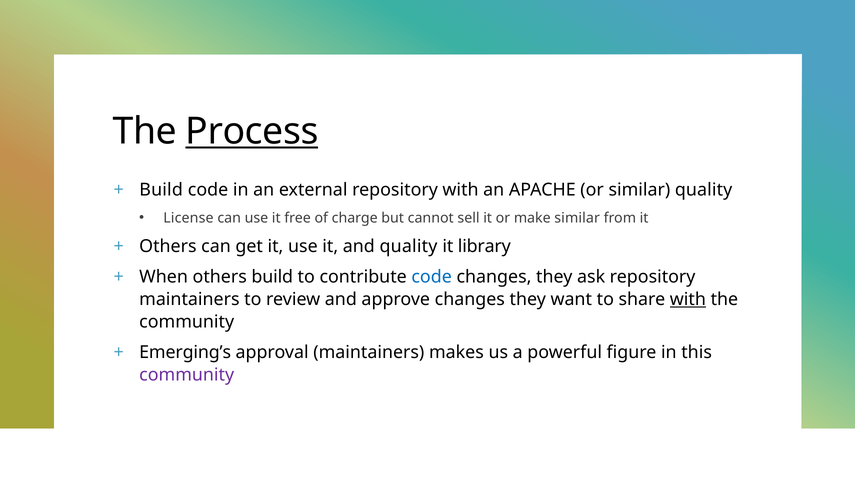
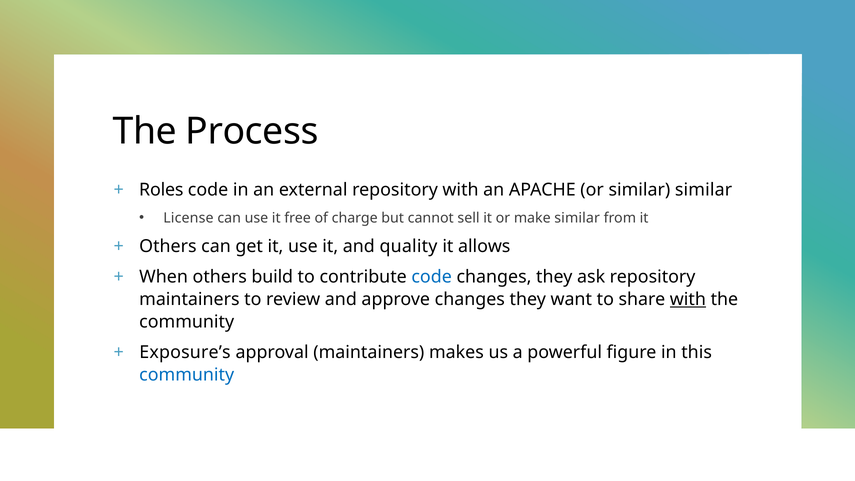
Process underline: present -> none
Build at (161, 190): Build -> Roles
similar quality: quality -> similar
library: library -> allows
Emerging’s: Emerging’s -> Exposure’s
community at (187, 375) colour: purple -> blue
